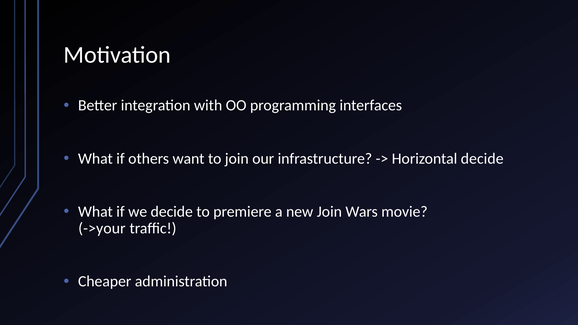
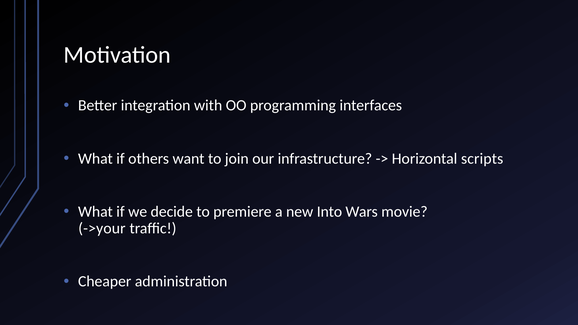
Horizontal decide: decide -> scripts
new Join: Join -> Into
